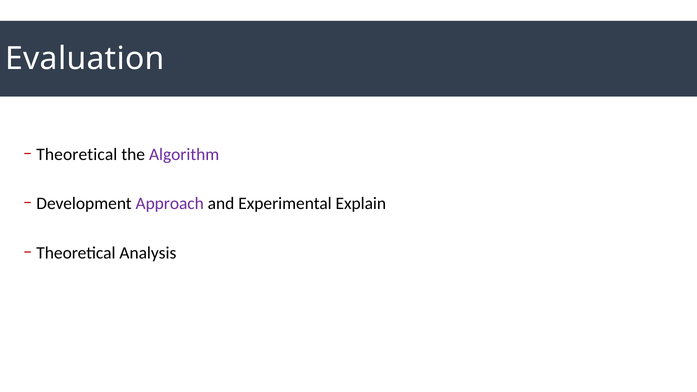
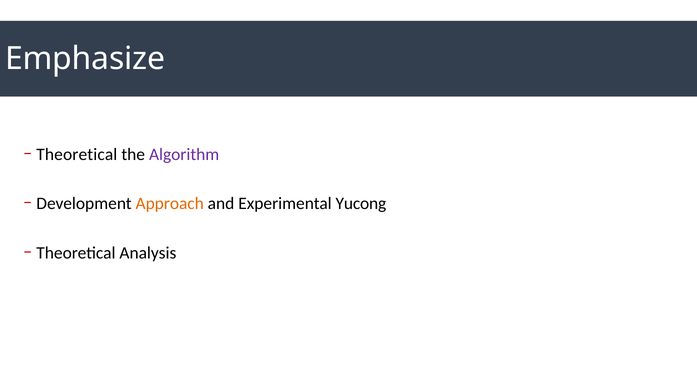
Evaluation: Evaluation -> Emphasize
Approach colour: purple -> orange
Explain: Explain -> Yucong
